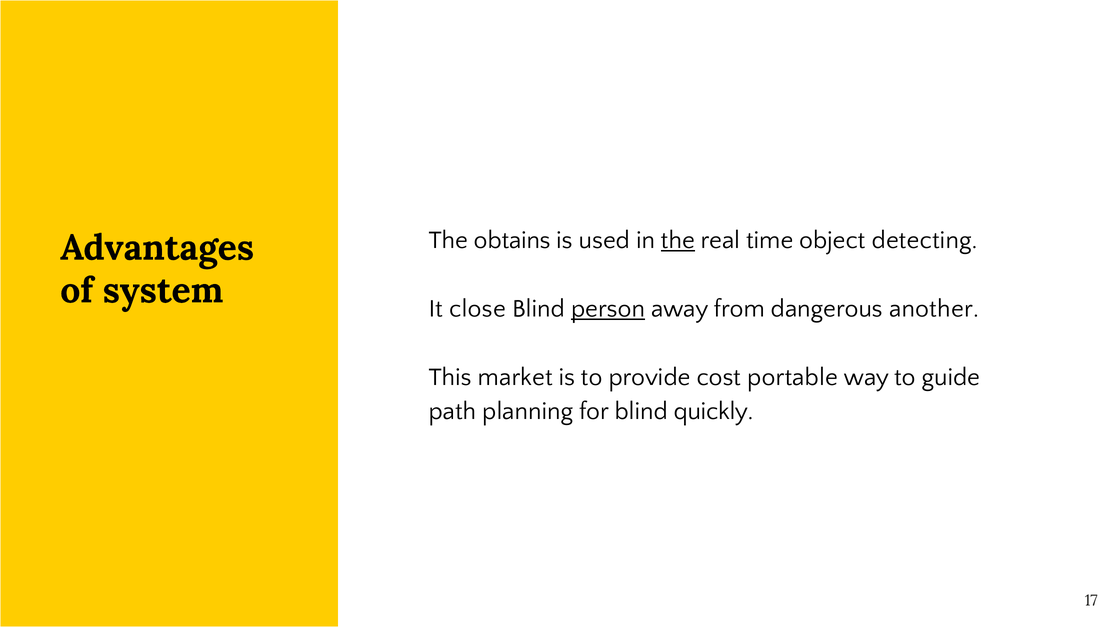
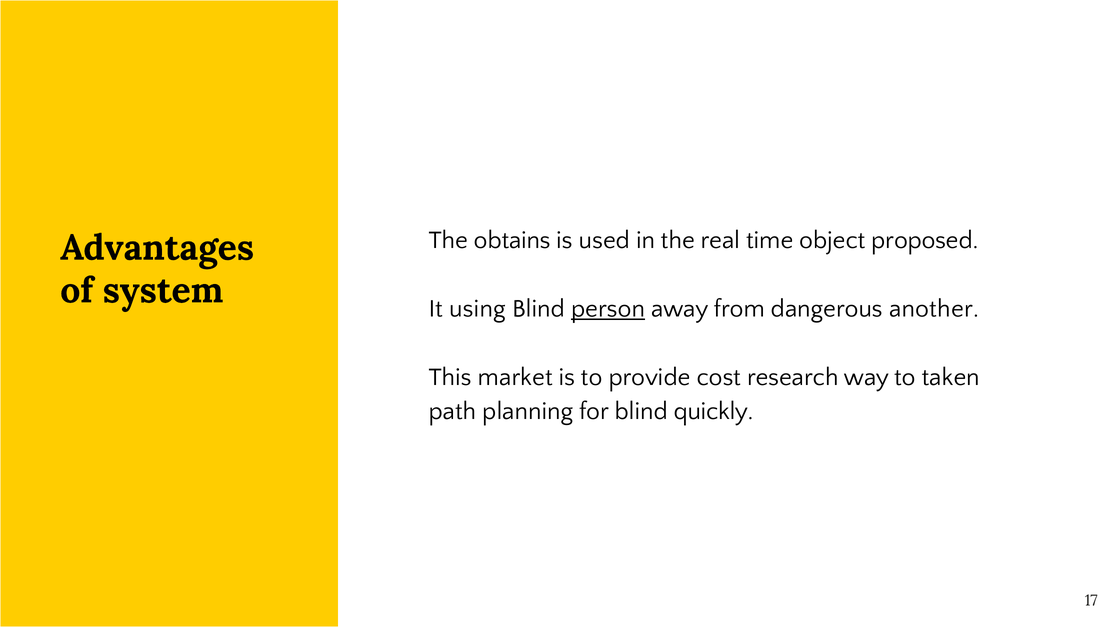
the at (678, 240) underline: present -> none
detecting: detecting -> proposed
close: close -> using
portable: portable -> research
guide: guide -> taken
